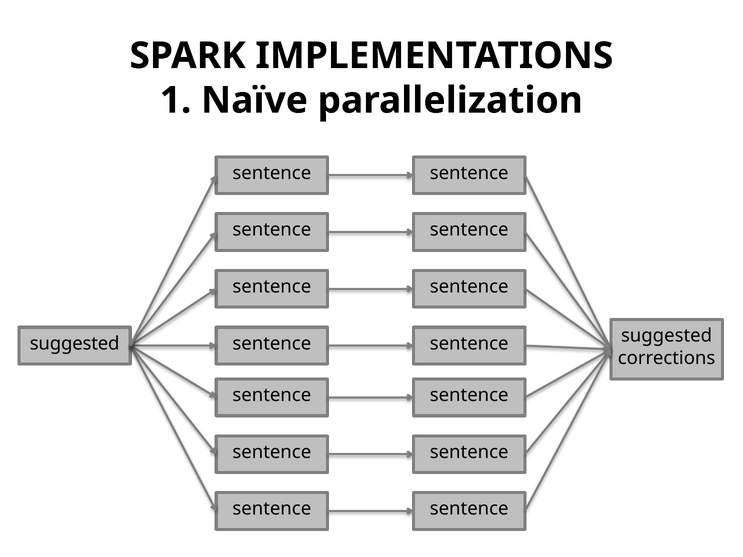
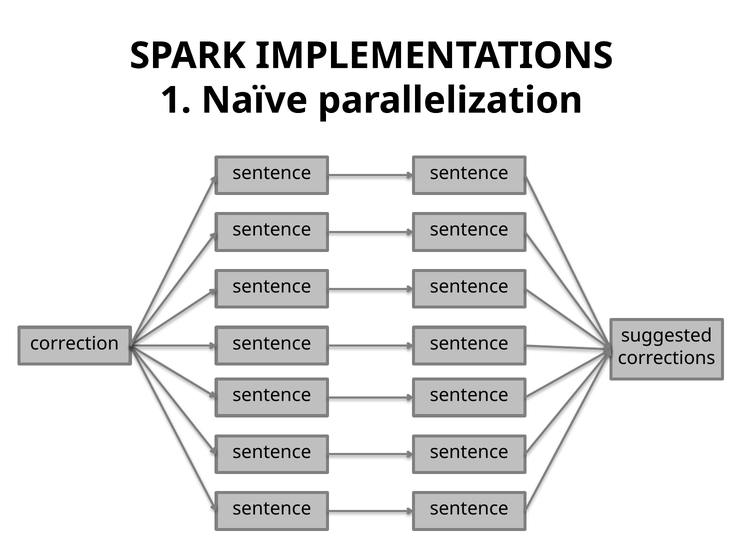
suggested at (75, 344): suggested -> correction
